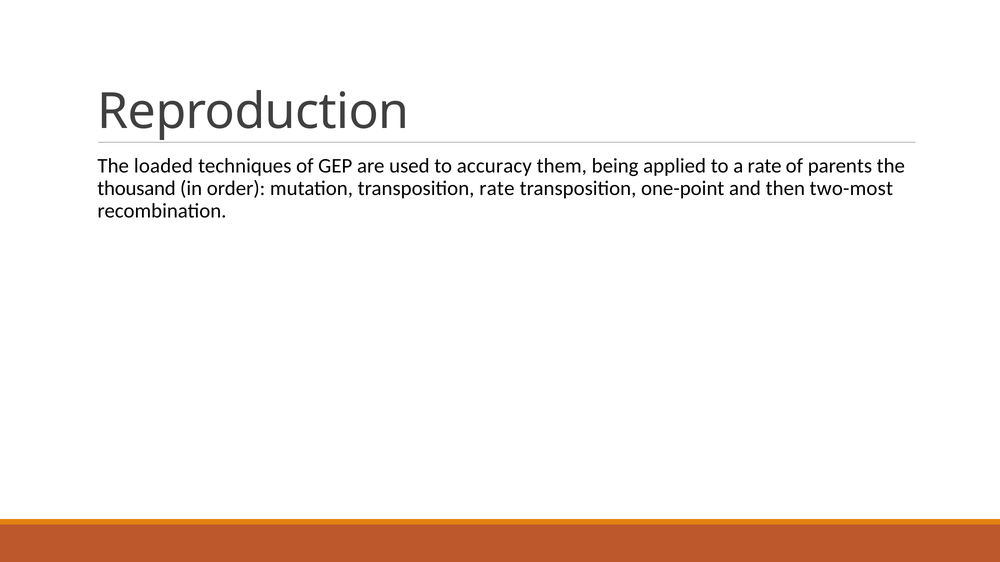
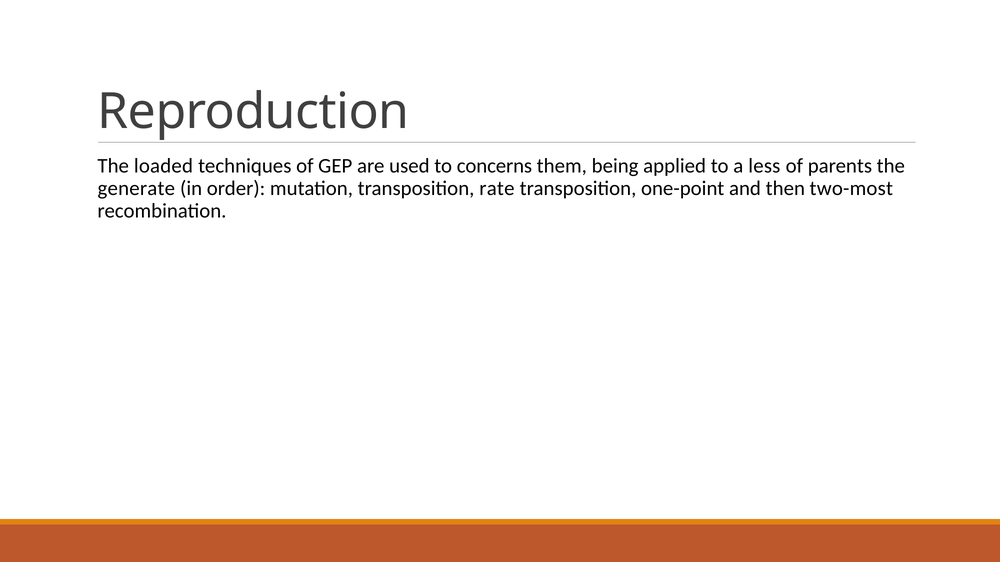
accuracy: accuracy -> concerns
a rate: rate -> less
thousand: thousand -> generate
